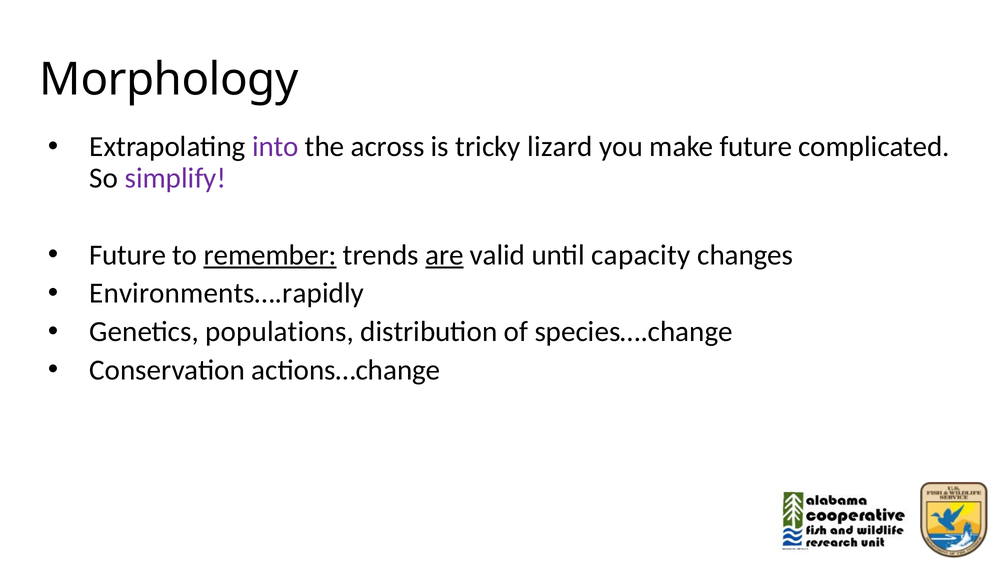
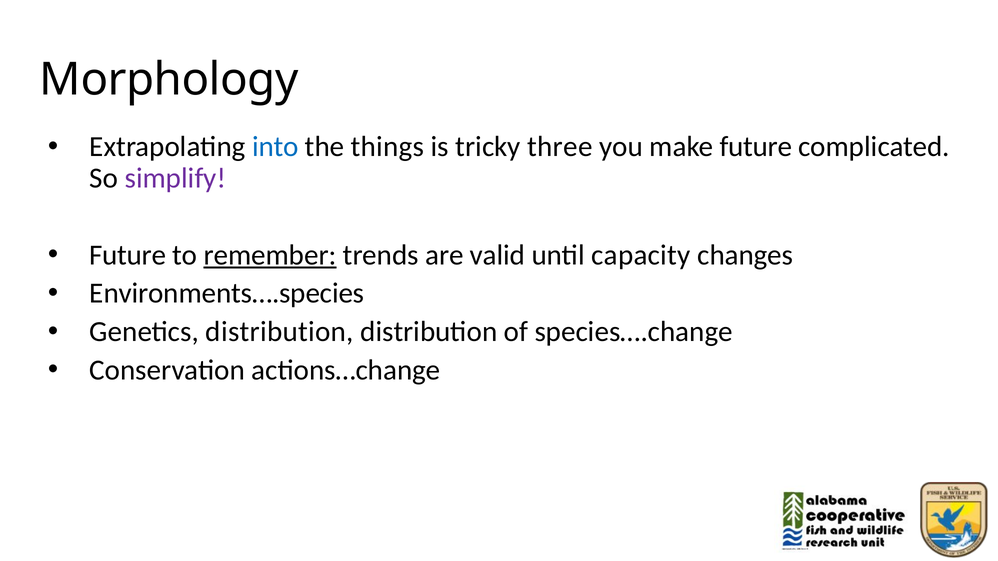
into colour: purple -> blue
across: across -> things
lizard: lizard -> three
are underline: present -> none
Environments….rapidly: Environments….rapidly -> Environments….species
Genetics populations: populations -> distribution
